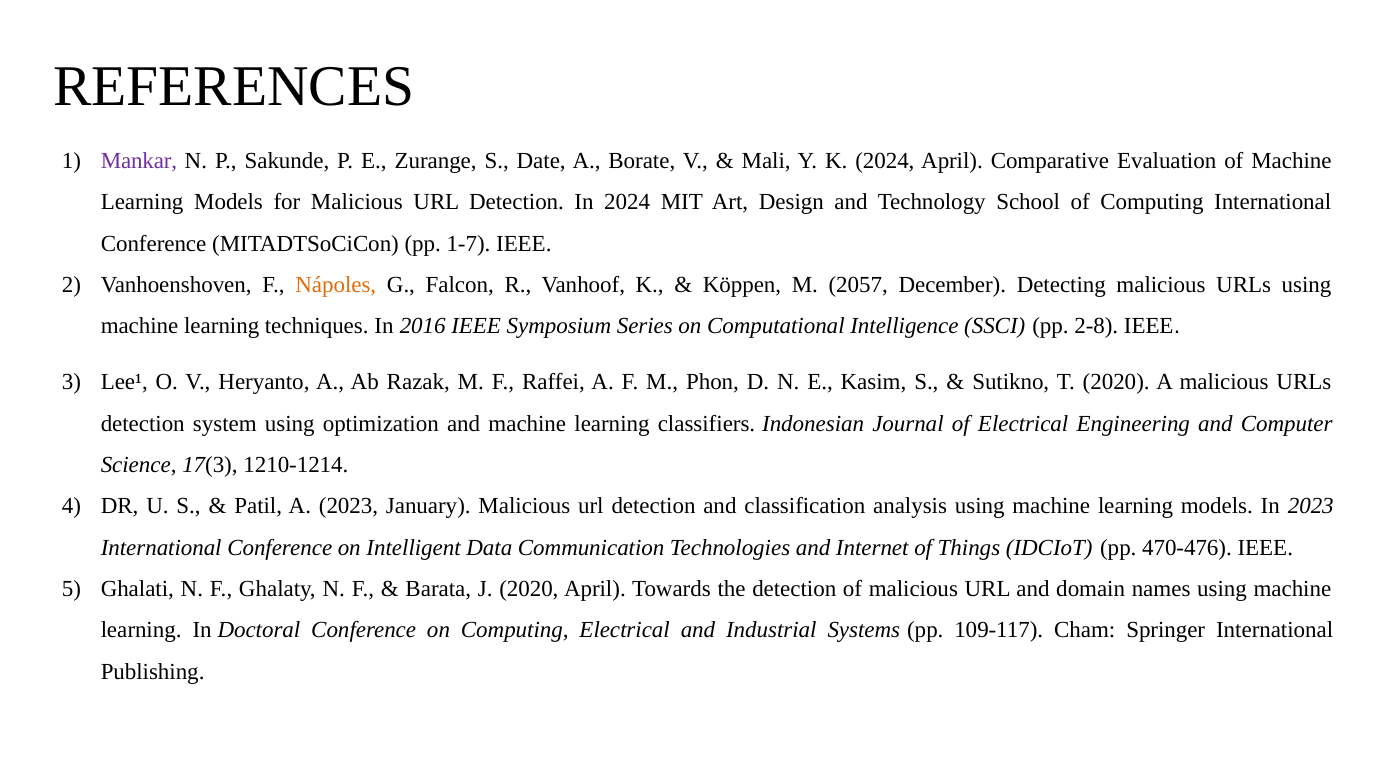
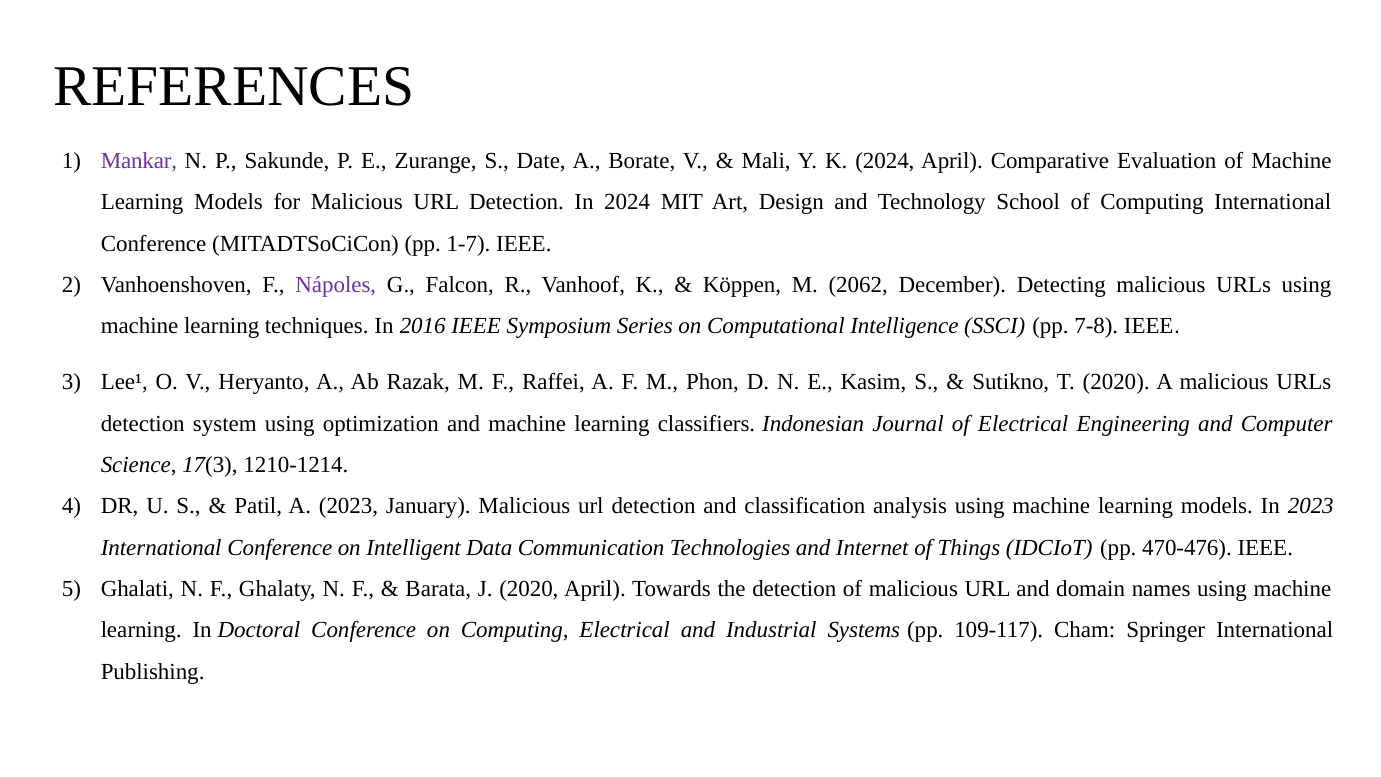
Nápoles colour: orange -> purple
2057: 2057 -> 2062
2-8: 2-8 -> 7-8
